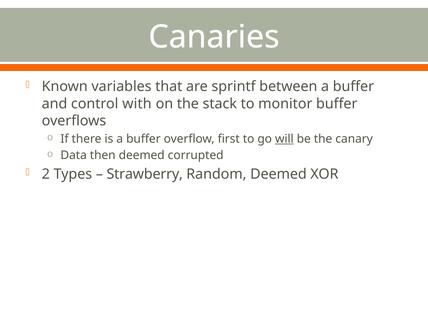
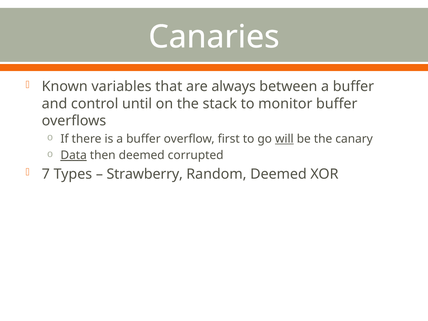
sprintf: sprintf -> always
with: with -> until
Data underline: none -> present
2: 2 -> 7
